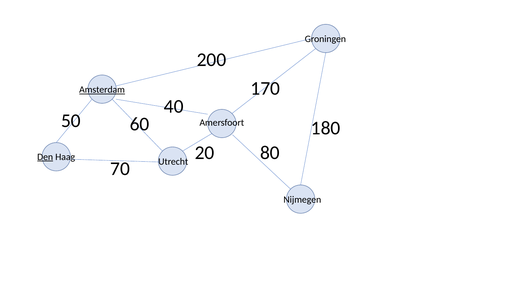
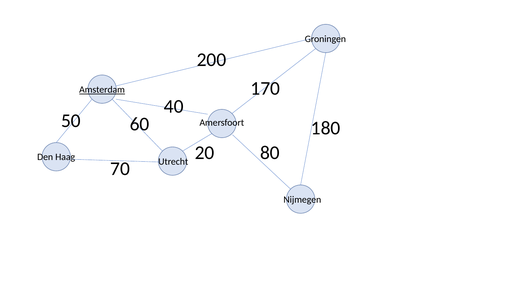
Den underline: present -> none
